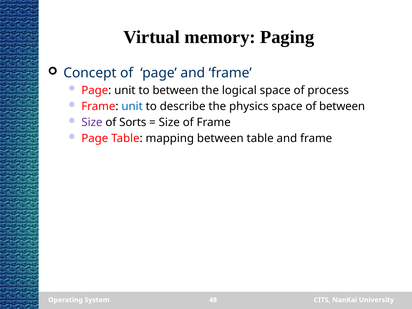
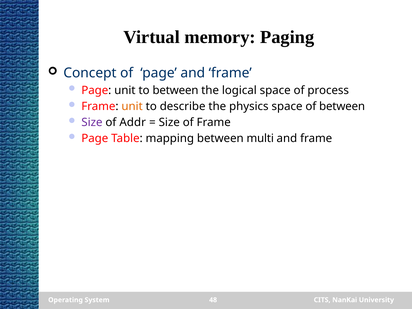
unit at (132, 106) colour: blue -> orange
Sorts: Sorts -> Addr
between table: table -> multi
